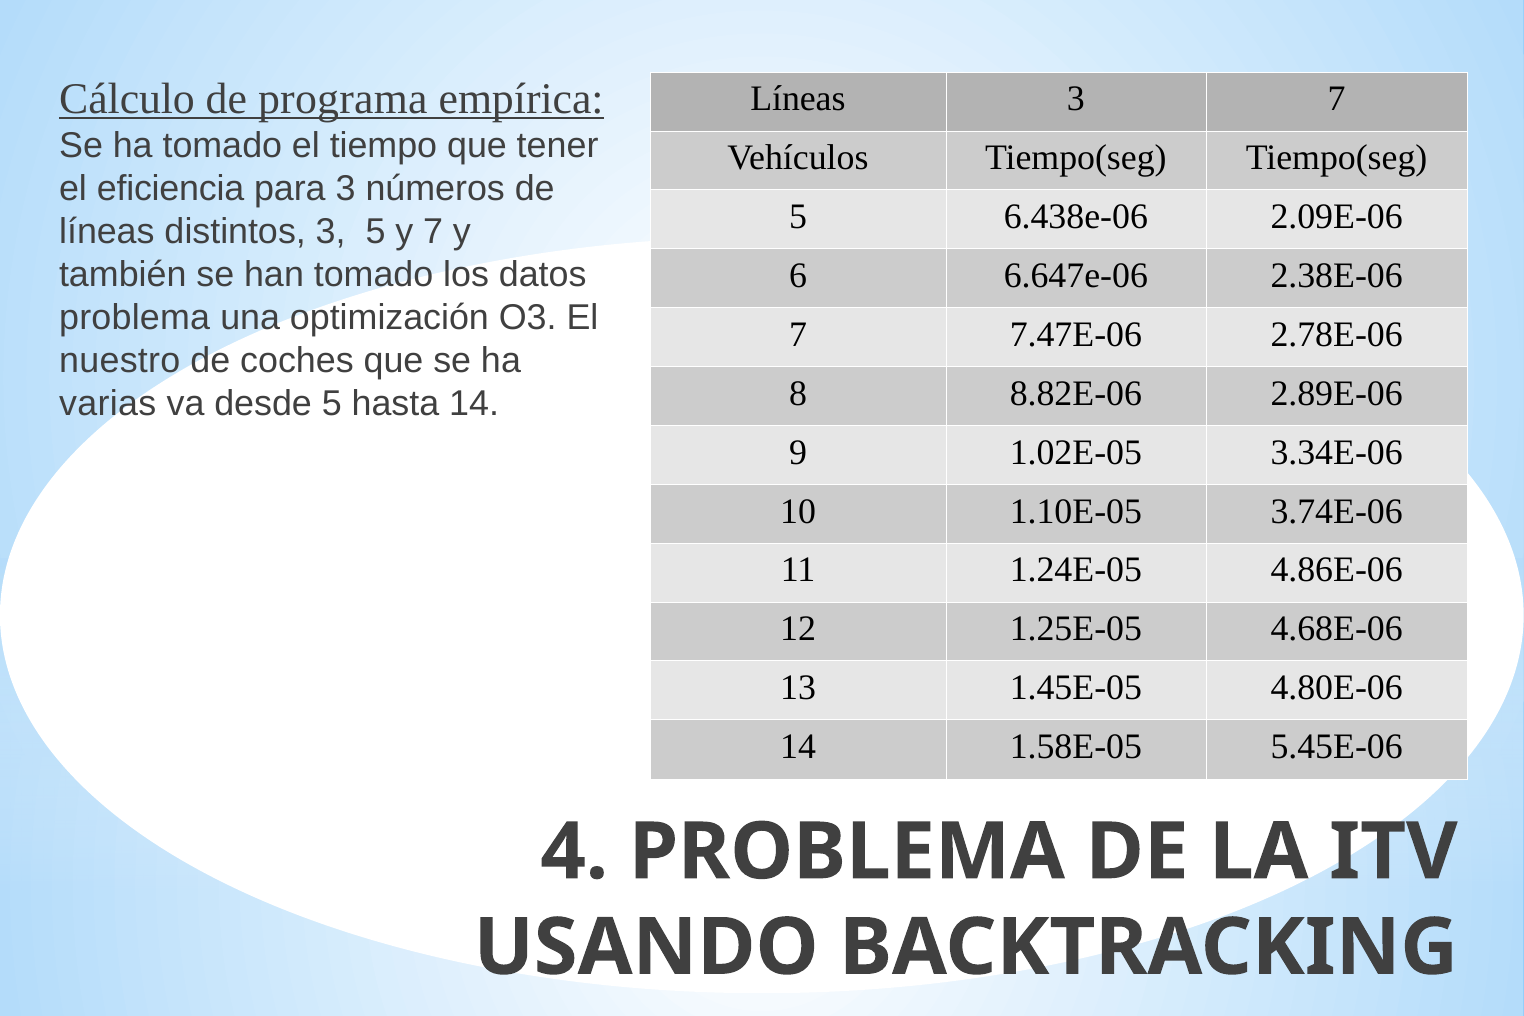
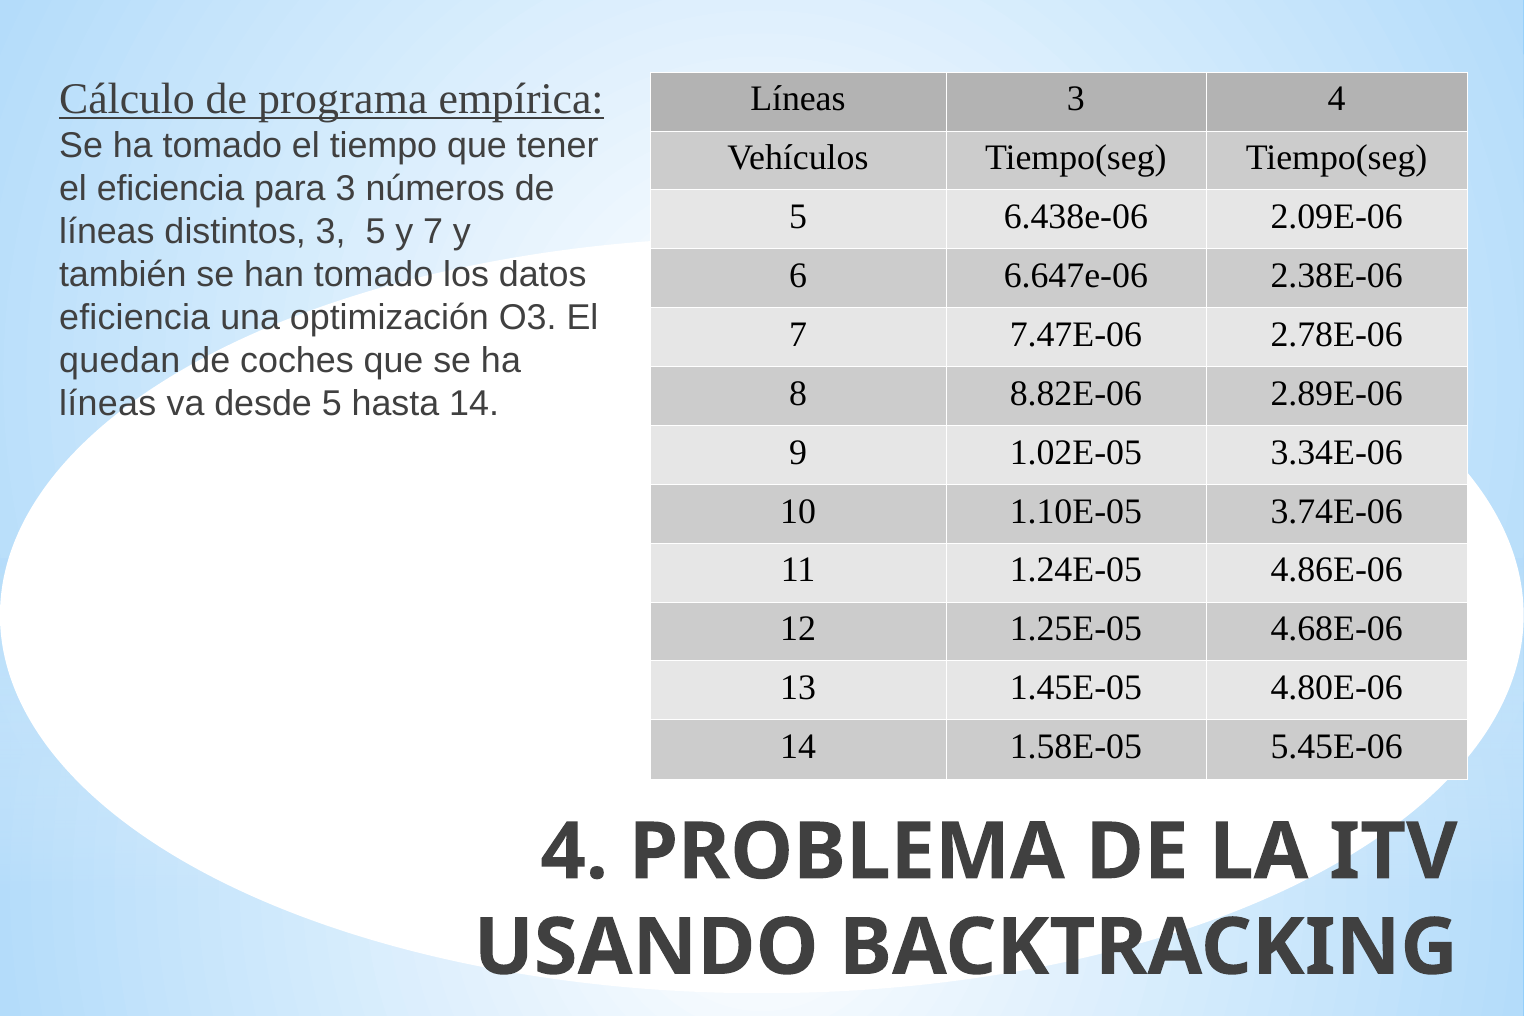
3 7: 7 -> 4
problema at (135, 318): problema -> eficiencia
nuestro: nuestro -> quedan
varias at (108, 404): varias -> líneas
